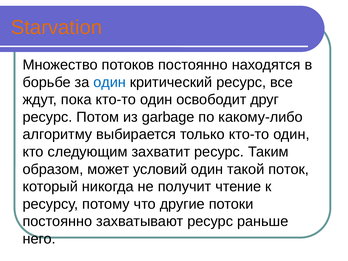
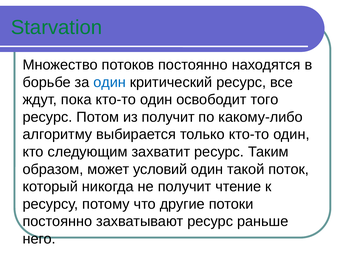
Starvation colour: orange -> green
друг: друг -> того
из garbage: garbage -> получит
